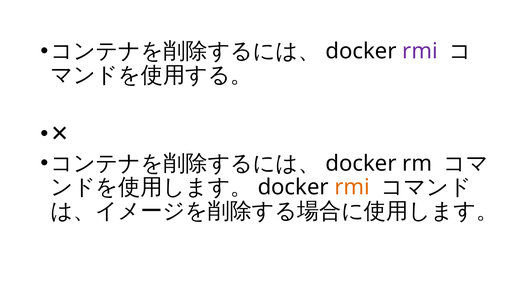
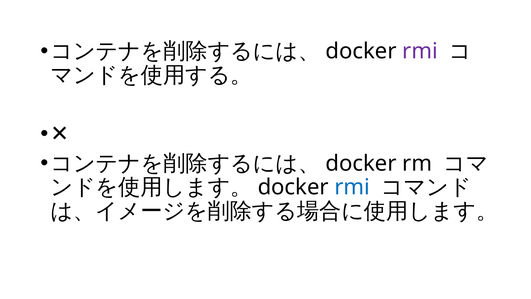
rmi at (352, 187) colour: orange -> blue
